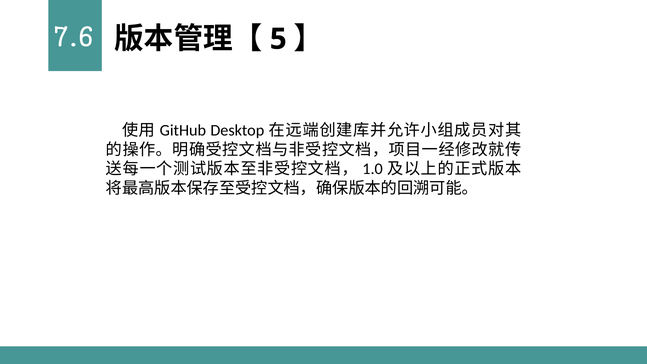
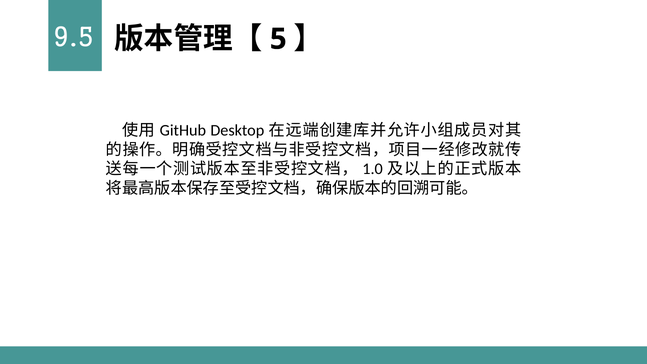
7.6: 7.6 -> 9.5
